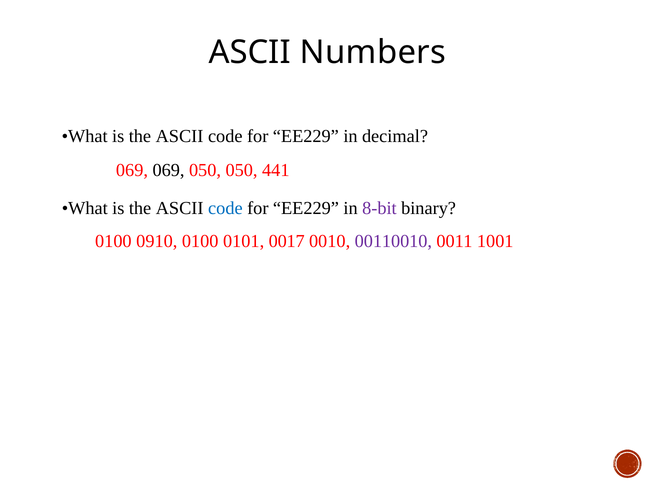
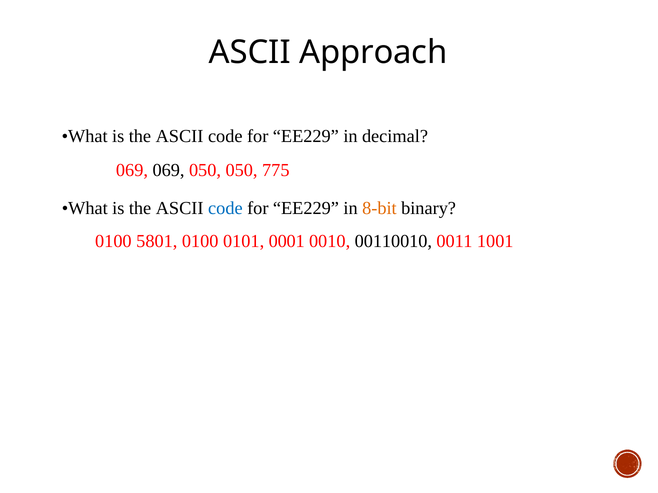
Numbers: Numbers -> Approach
441: 441 -> 775
8-bit colour: purple -> orange
0910: 0910 -> 5801
0017: 0017 -> 0001
00110010 colour: purple -> black
